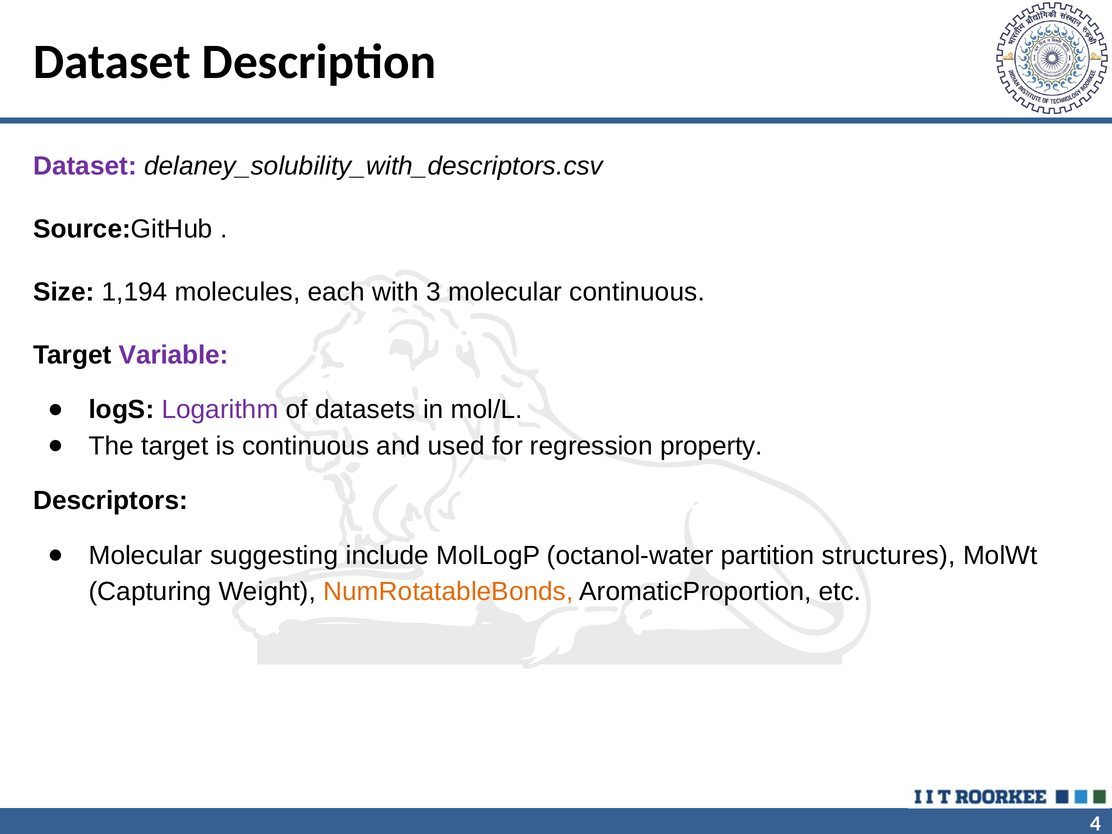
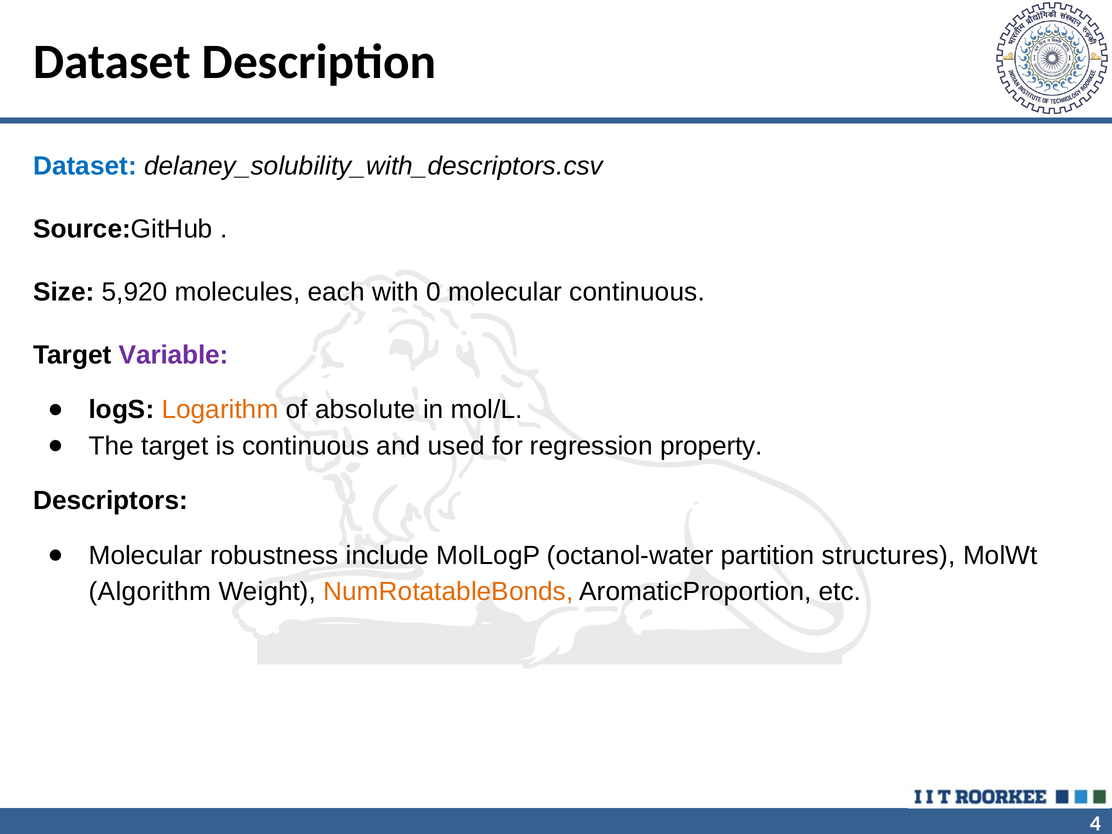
Dataset at (85, 166) colour: purple -> blue
1,194: 1,194 -> 5,920
3: 3 -> 0
Logarithm colour: purple -> orange
datasets: datasets -> absolute
suggesting: suggesting -> robustness
Capturing: Capturing -> Algorithm
